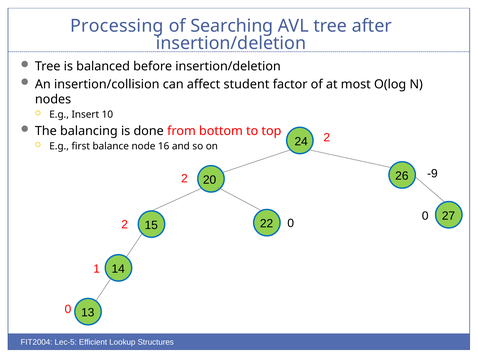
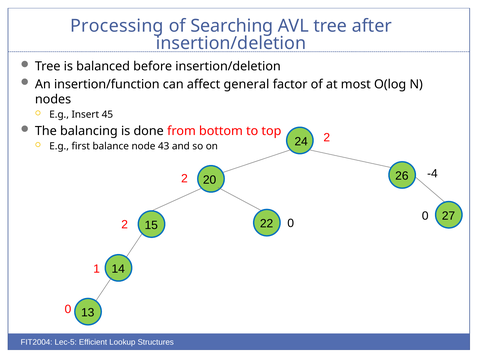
insertion/collision: insertion/collision -> insertion/function
student: student -> general
10: 10 -> 45
16: 16 -> 43
-9: -9 -> -4
